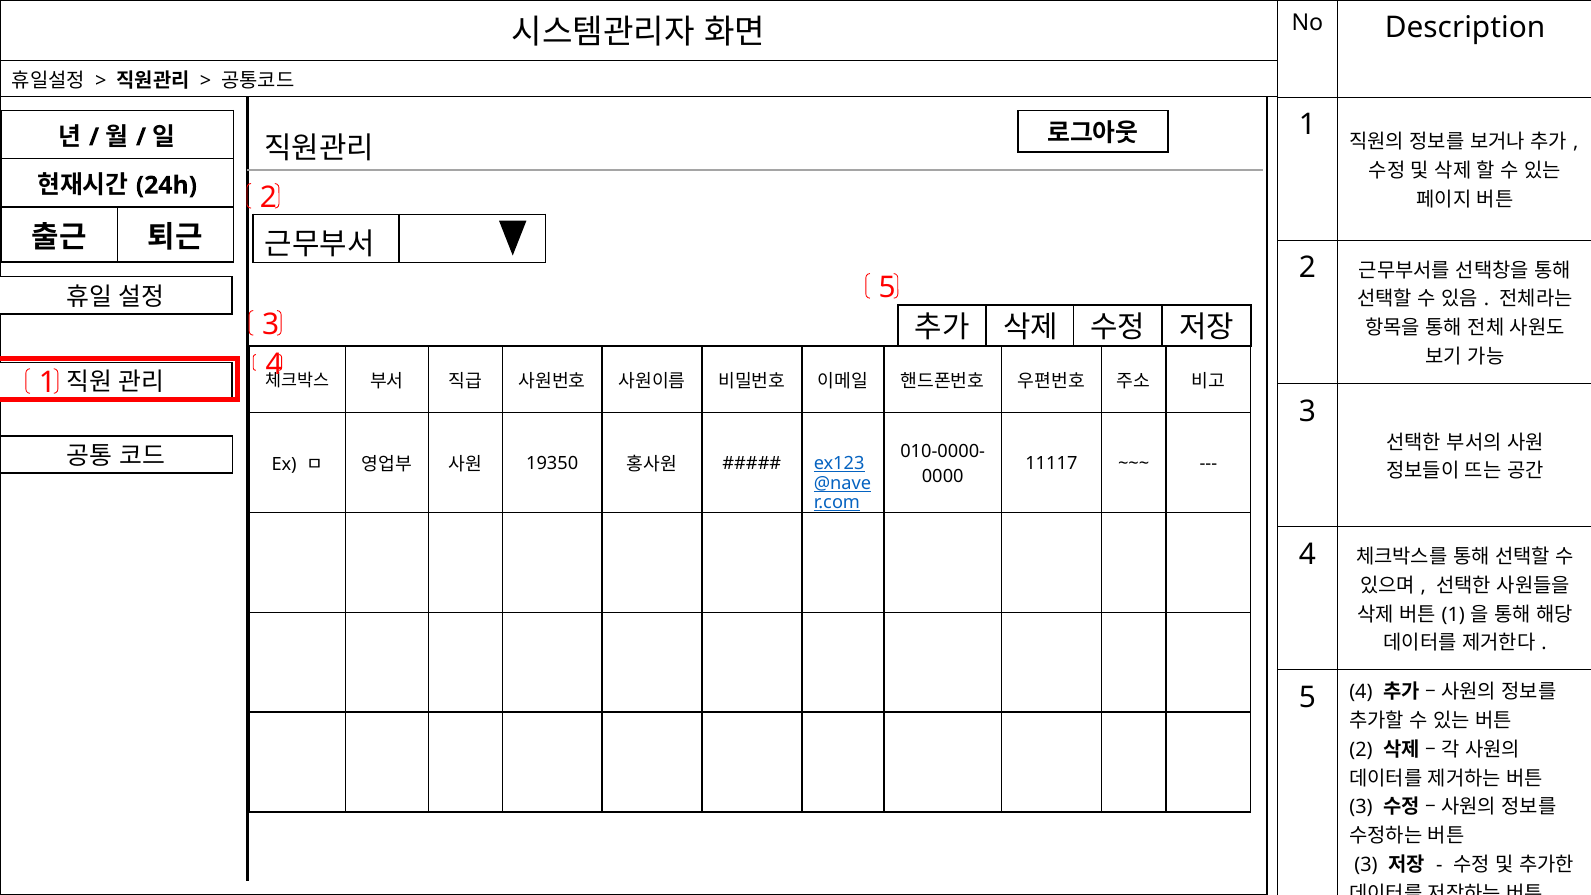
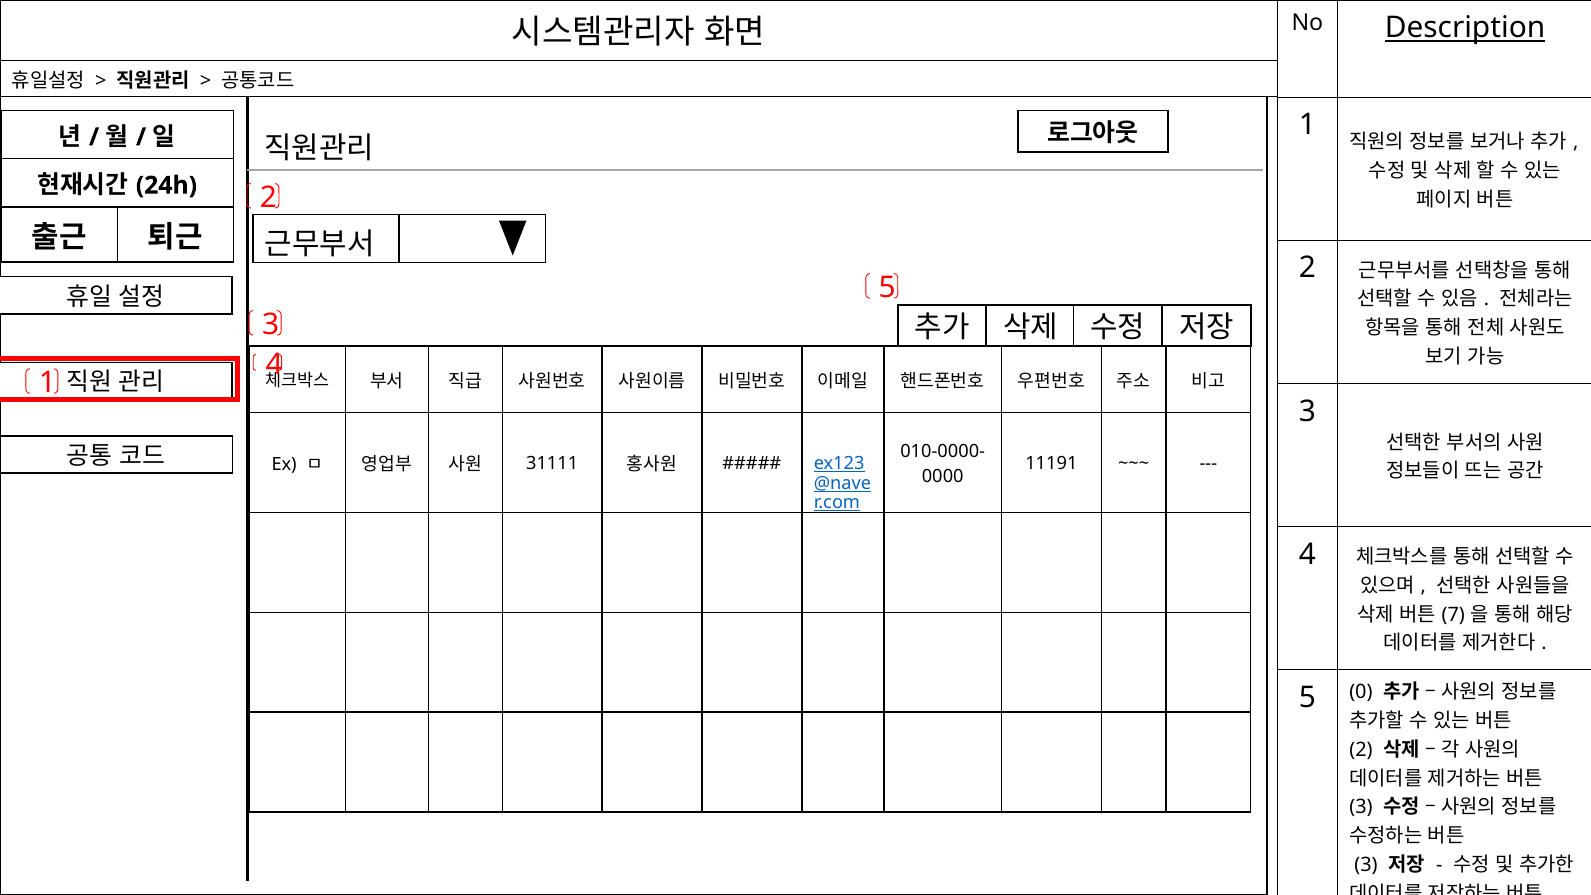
Description underline: none -> present
11117: 11117 -> 11191
19350: 19350 -> 31111
1 at (1453, 614): 1 -> 7
5 4: 4 -> 0
